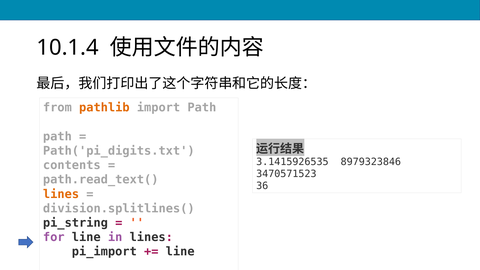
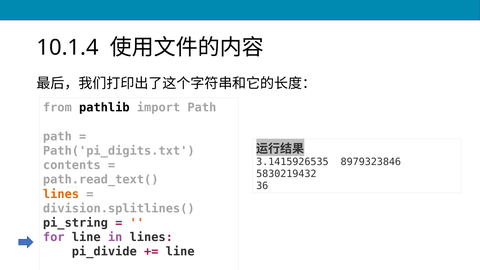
pathlib colour: orange -> black
3470571523: 3470571523 -> 5830219432
pi_import: pi_import -> pi_divide
